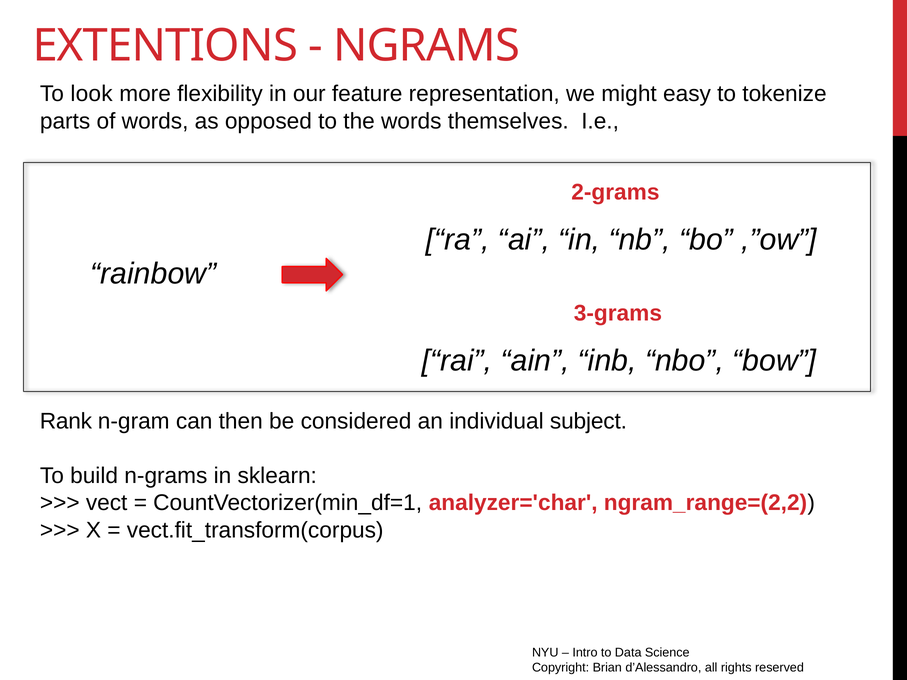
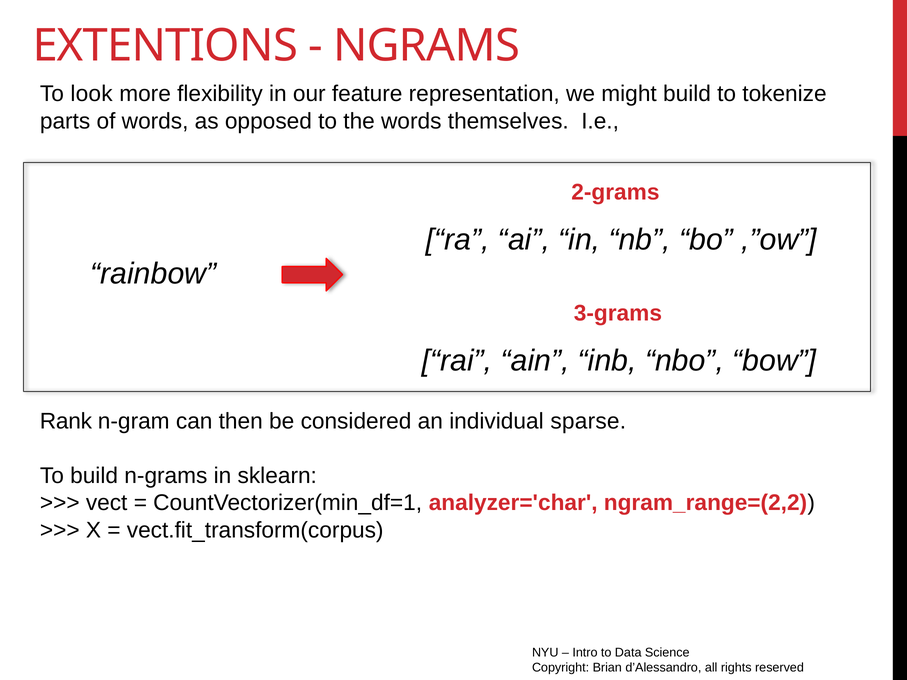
might easy: easy -> build
subject: subject -> sparse
